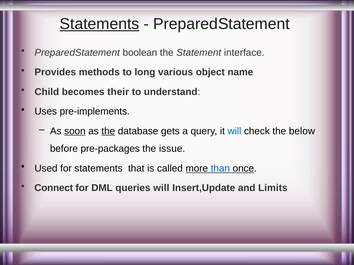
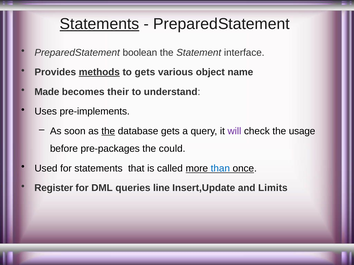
methods underline: none -> present
to long: long -> gets
Child: Child -> Made
soon underline: present -> none
will at (234, 131) colour: blue -> purple
below: below -> usage
issue: issue -> could
Connect: Connect -> Register
queries will: will -> line
